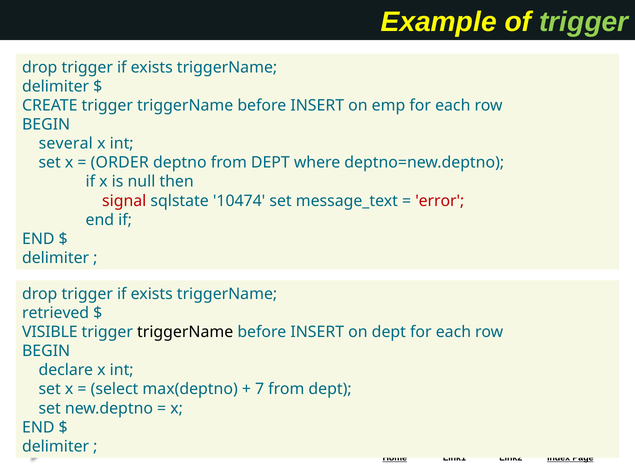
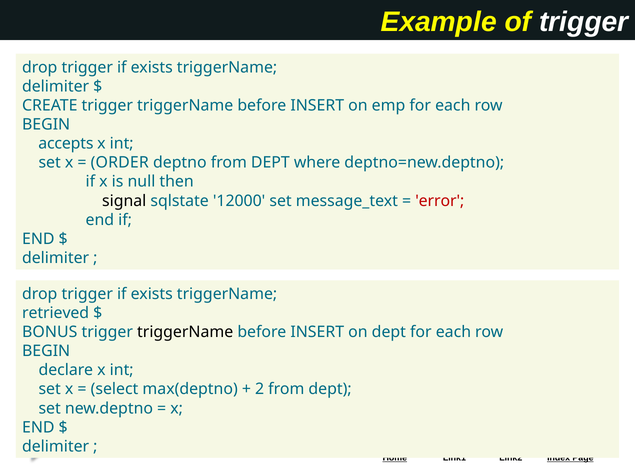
trigger at (584, 22) colour: light green -> white
several: several -> accepts
signal colour: red -> black
10474: 10474 -> 12000
VISIBLE: VISIBLE -> BONUS
7: 7 -> 2
